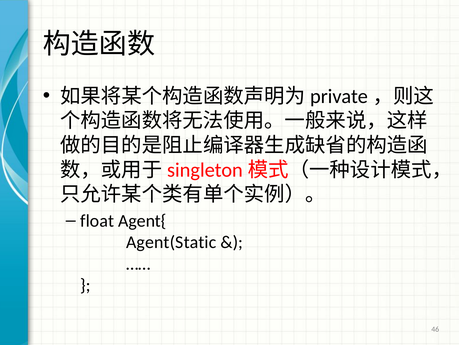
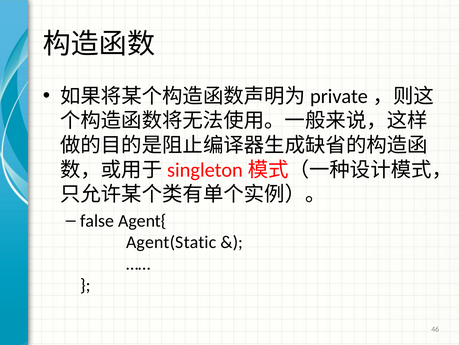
float: float -> false
